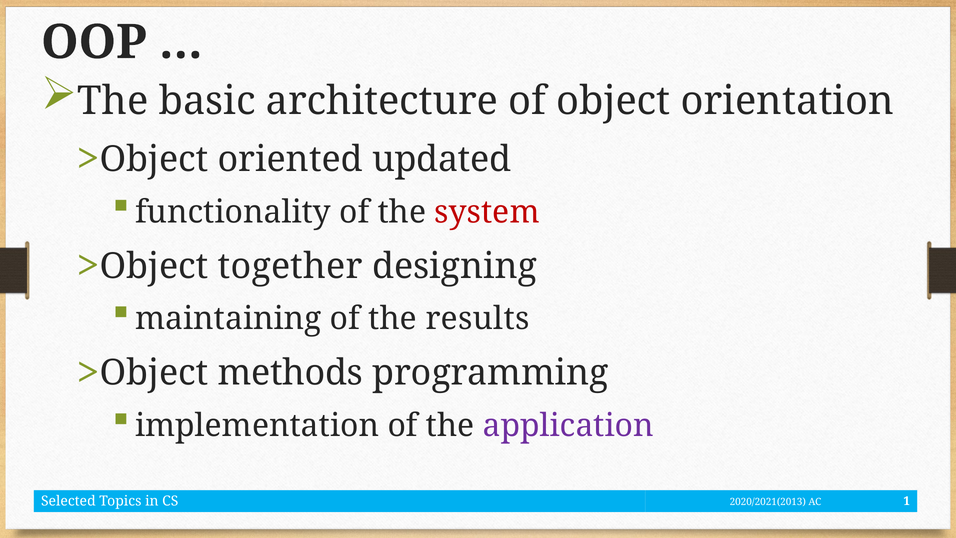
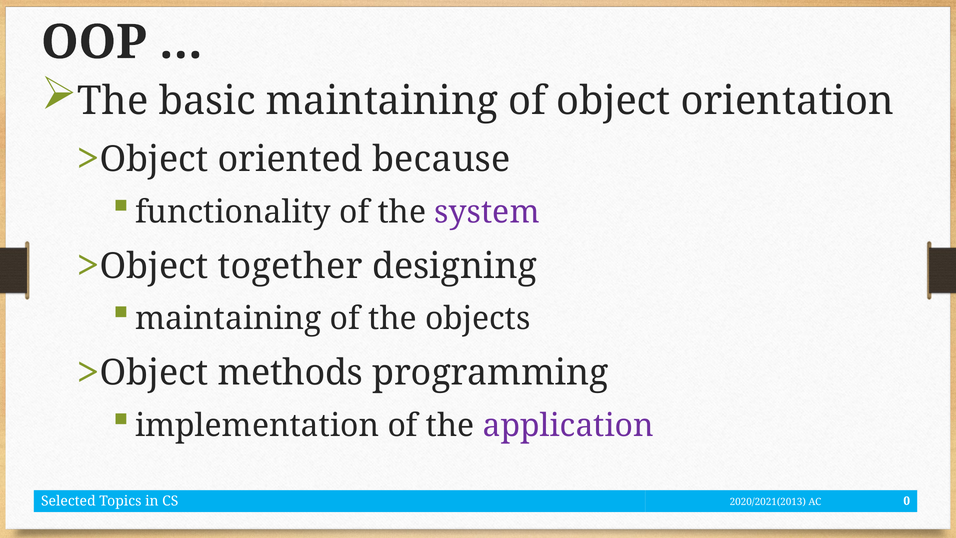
basic architecture: architecture -> maintaining
updated: updated -> because
system colour: red -> purple
results: results -> objects
1: 1 -> 0
